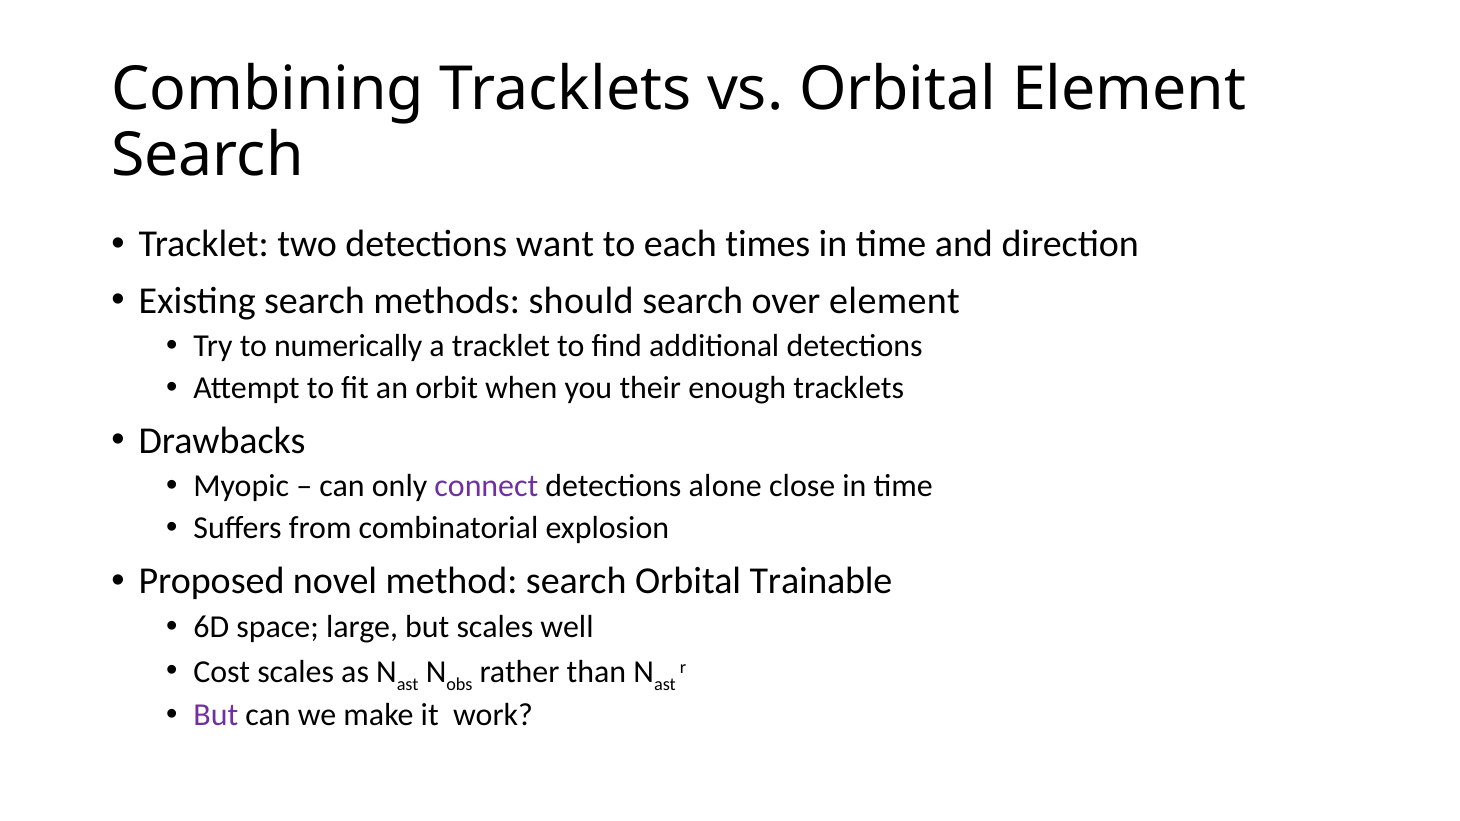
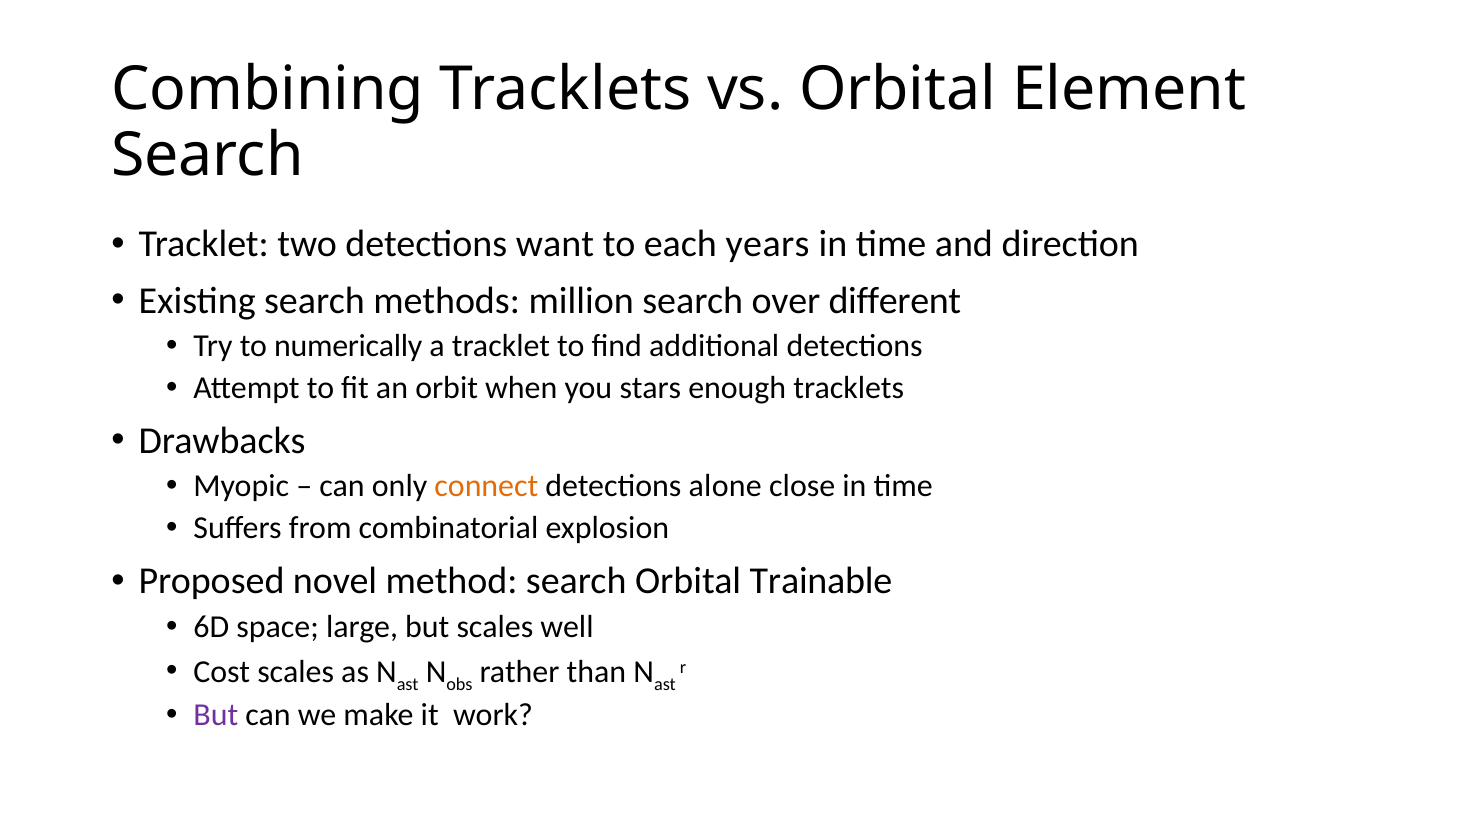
times: times -> years
should: should -> million
over element: element -> different
their: their -> stars
connect colour: purple -> orange
